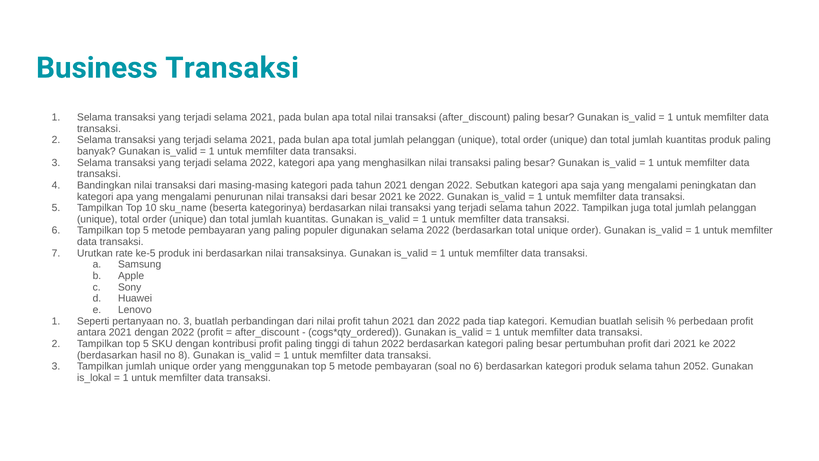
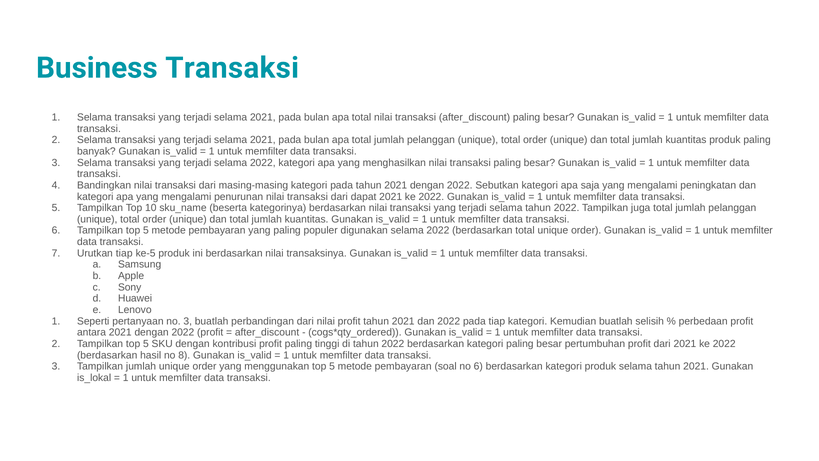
dari besar: besar -> dapat
Urutkan rate: rate -> tiap
selama tahun 2052: 2052 -> 2021
